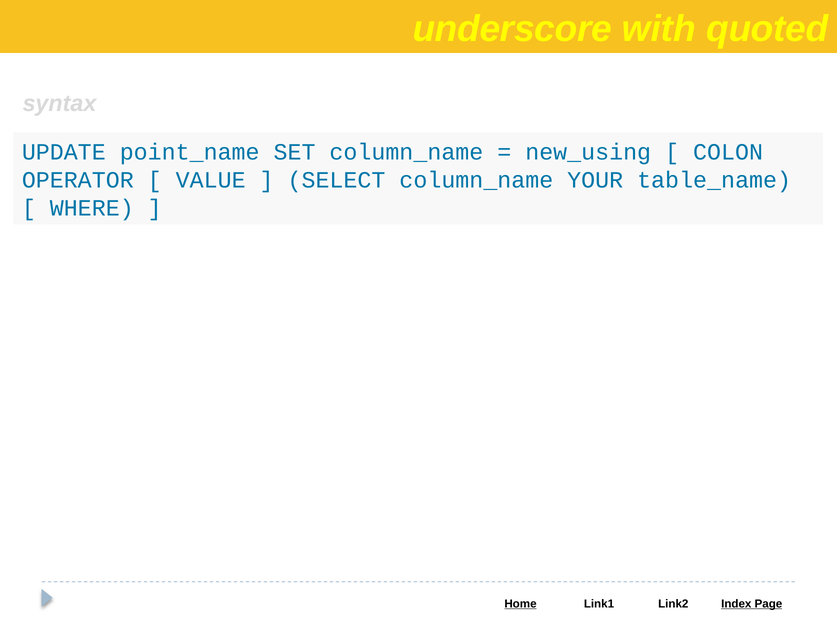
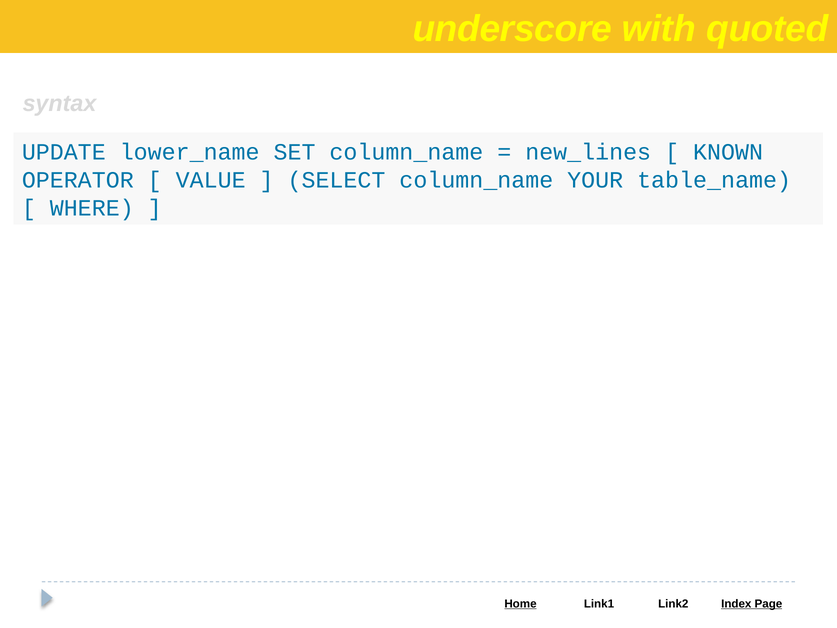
point_name: point_name -> lower_name
new_using: new_using -> new_lines
COLON: COLON -> KNOWN
